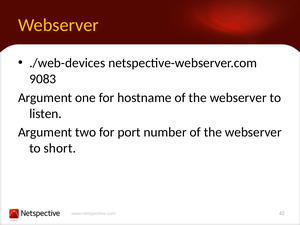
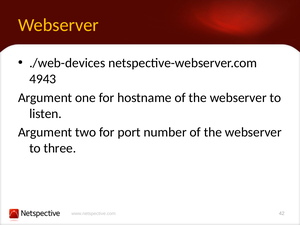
9083: 9083 -> 4943
short: short -> three
